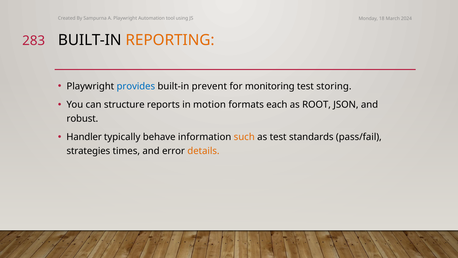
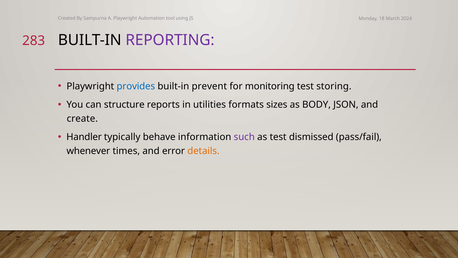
REPORTING colour: orange -> purple
motion: motion -> utilities
each: each -> sizes
ROOT: ROOT -> BODY
robust: robust -> create
such colour: orange -> purple
standards: standards -> dismissed
strategies: strategies -> whenever
